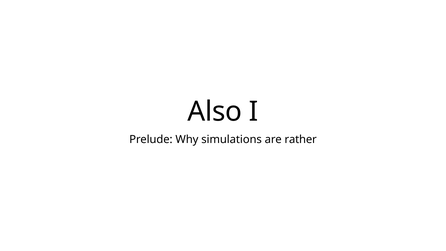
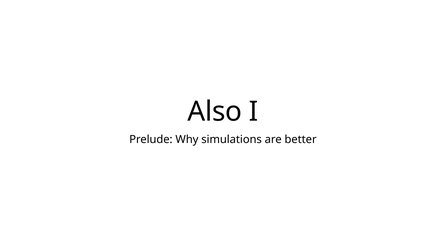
rather: rather -> better
